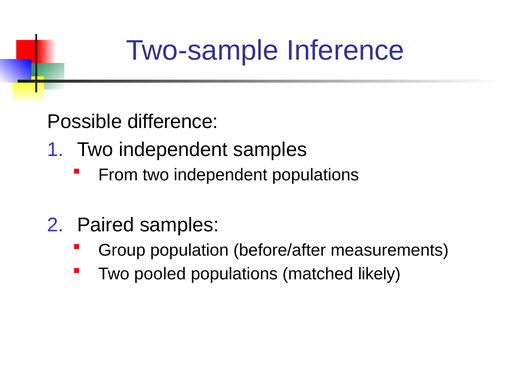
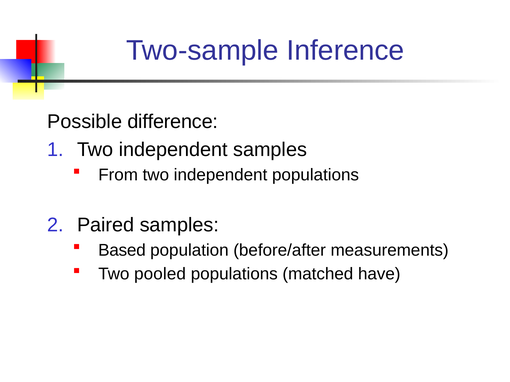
Group: Group -> Based
likely: likely -> have
